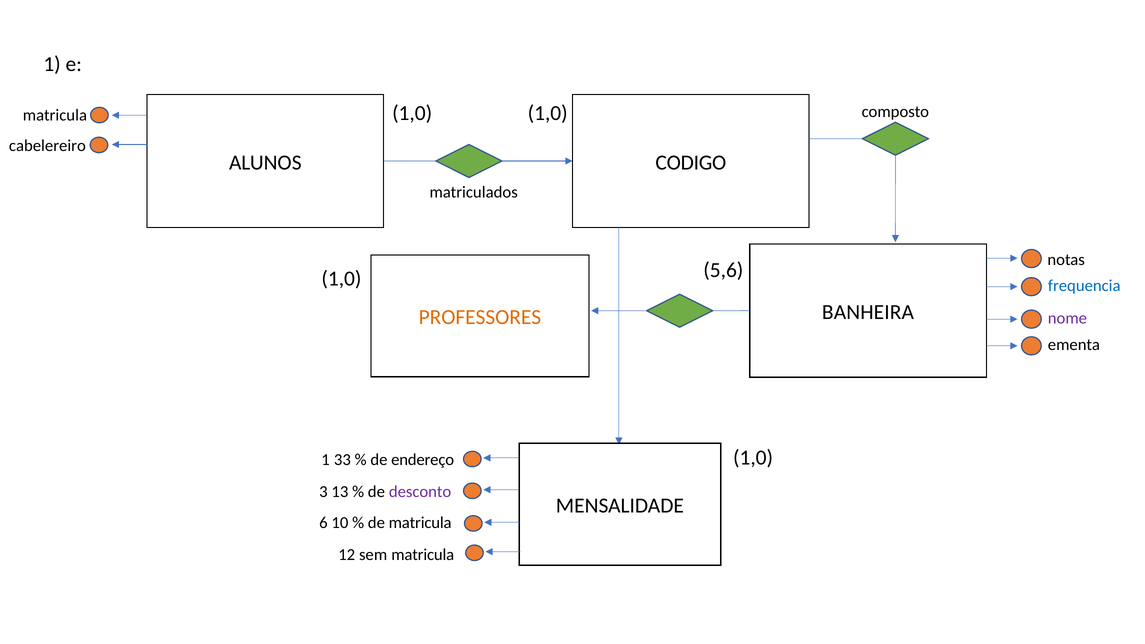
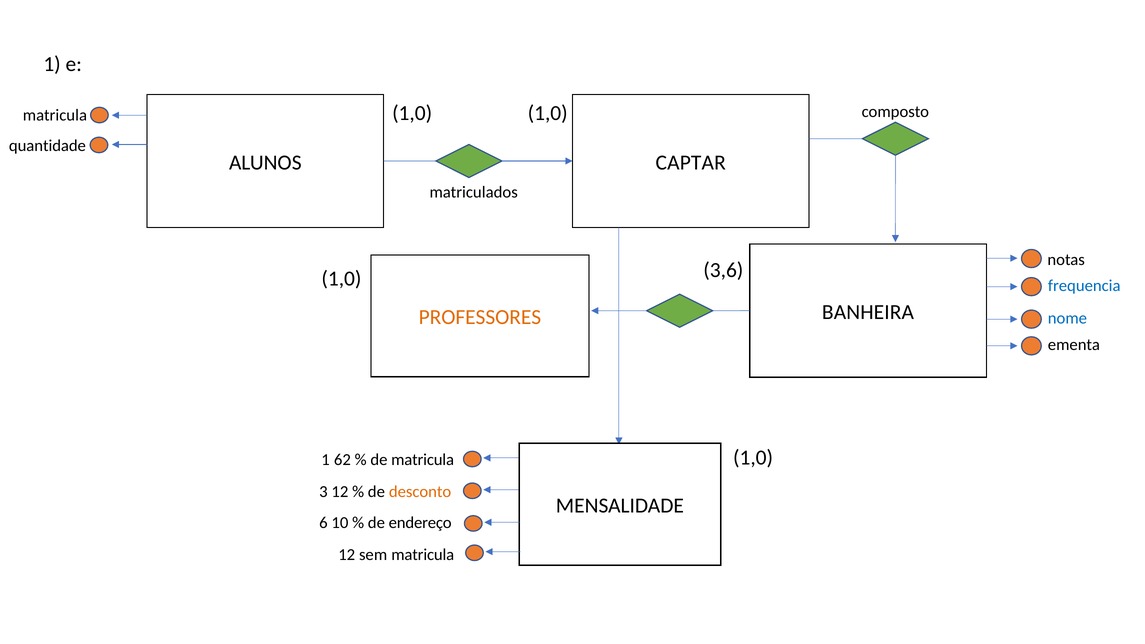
cabelereiro: cabelereiro -> quantidade
CODIGO: CODIGO -> CAPTAR
5,6: 5,6 -> 3,6
nome colour: purple -> blue
33: 33 -> 62
de endereço: endereço -> matricula
3 13: 13 -> 12
desconto colour: purple -> orange
de matricula: matricula -> endereço
